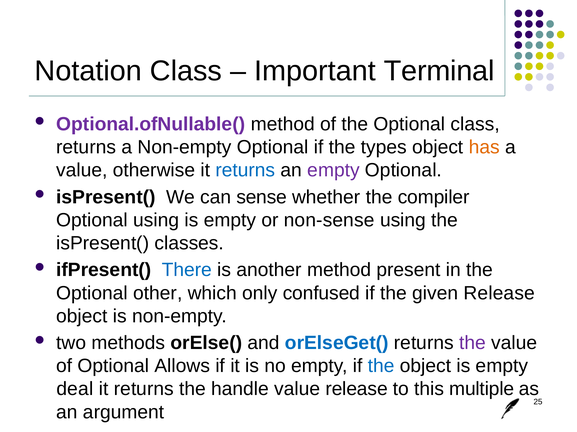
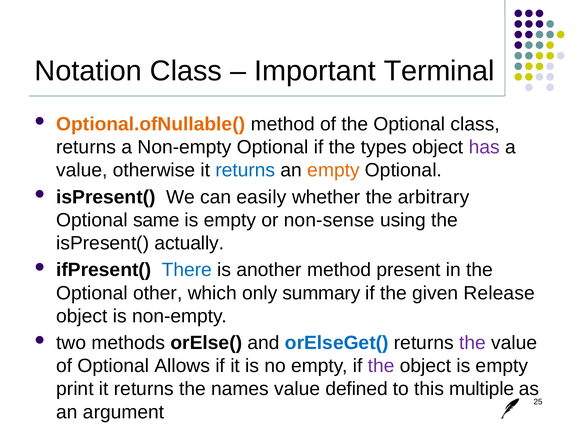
Optional.ofNullable( colour: purple -> orange
has colour: orange -> purple
empty at (334, 170) colour: purple -> orange
sense: sense -> easily
compiler: compiler -> arbitrary
Optional using: using -> same
classes: classes -> actually
confused: confused -> summary
the at (381, 367) colour: blue -> purple
deal: deal -> print
handle: handle -> names
value release: release -> defined
